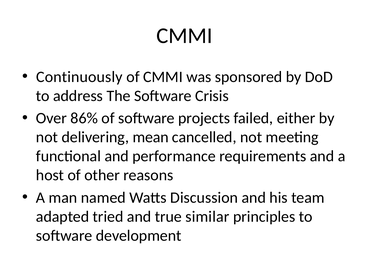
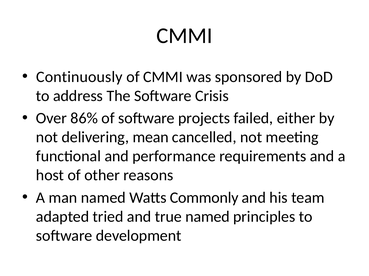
Discussion: Discussion -> Commonly
true similar: similar -> named
